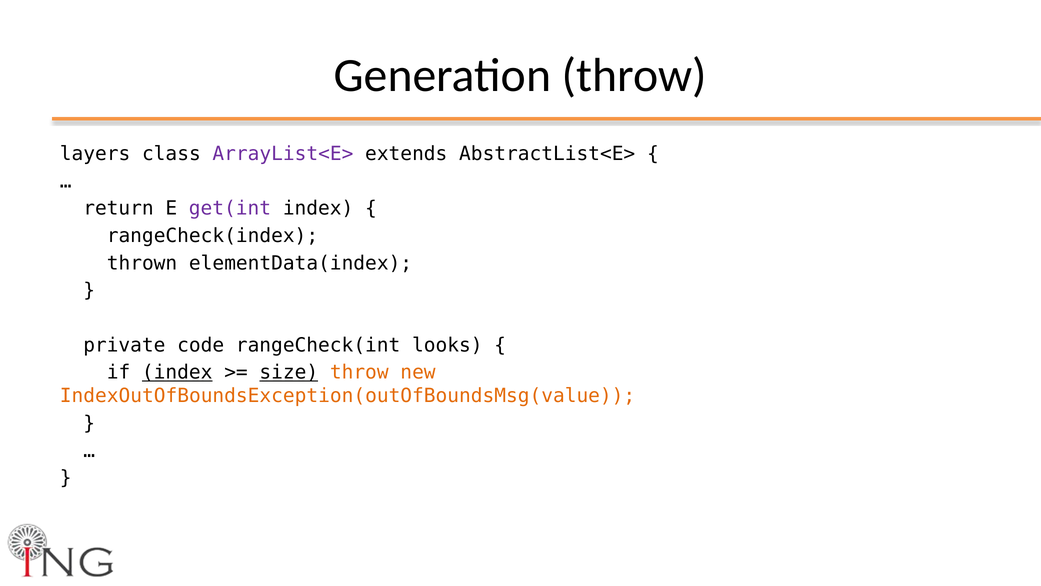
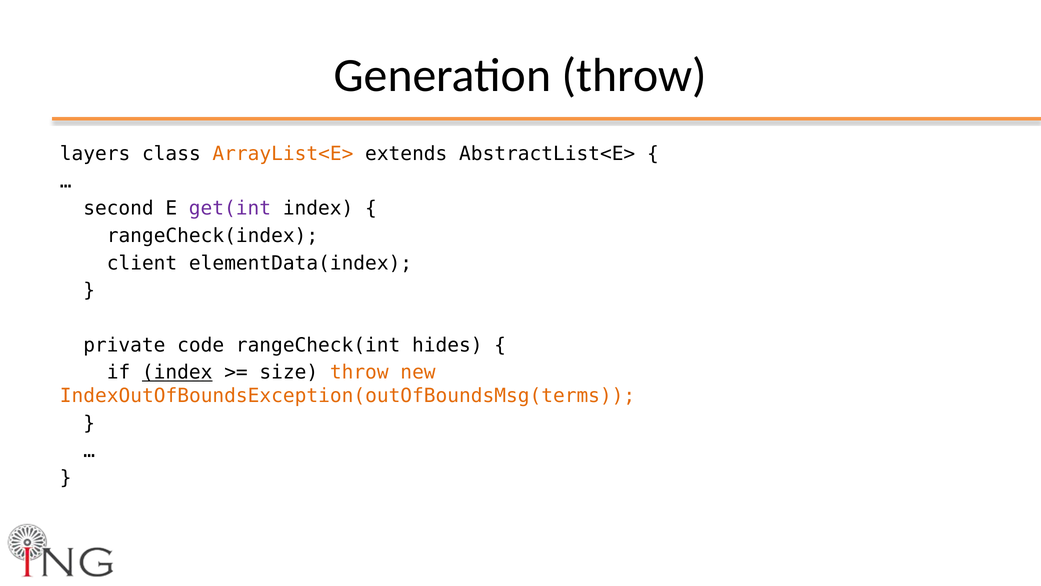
ArrayList<E> colour: purple -> orange
return: return -> second
thrown: thrown -> client
looks: looks -> hides
size underline: present -> none
IndexOutOfBoundsException(outOfBoundsMsg(value: IndexOutOfBoundsException(outOfBoundsMsg(value -> IndexOutOfBoundsException(outOfBoundsMsg(terms
